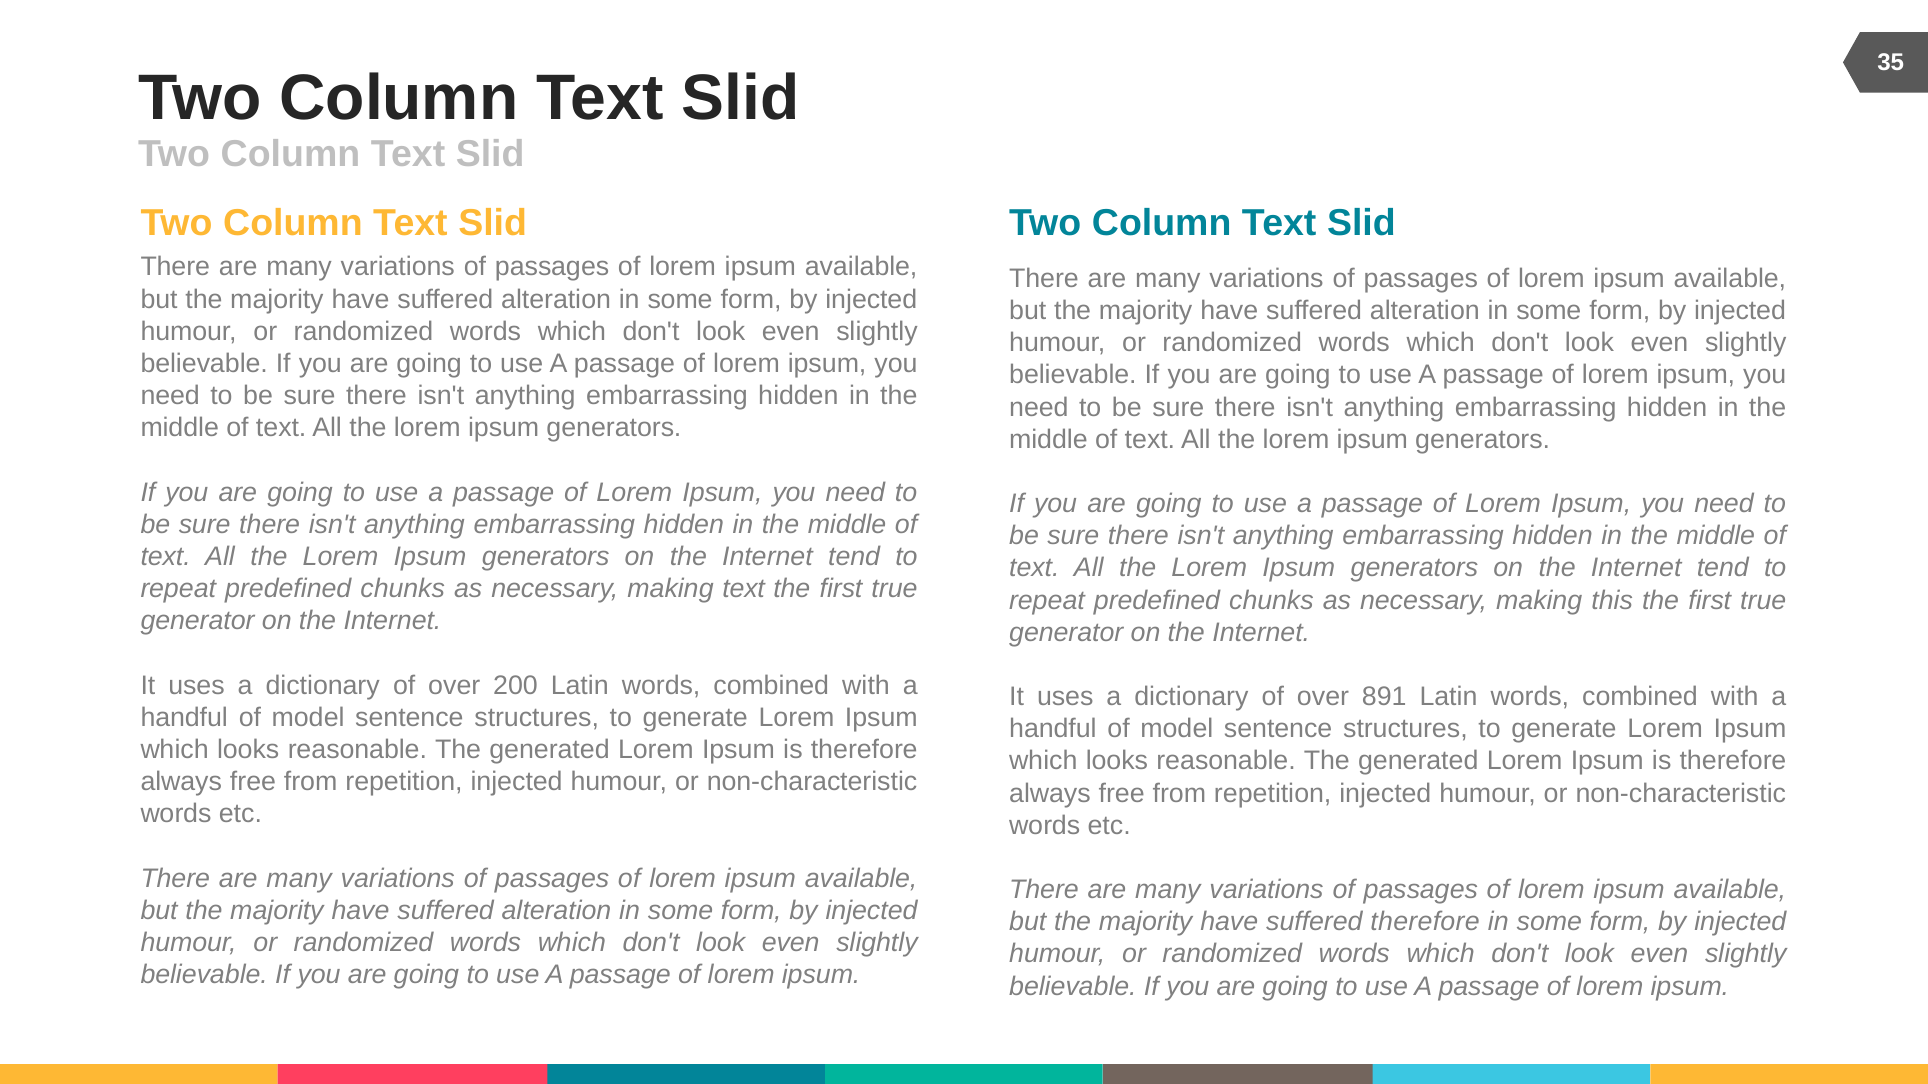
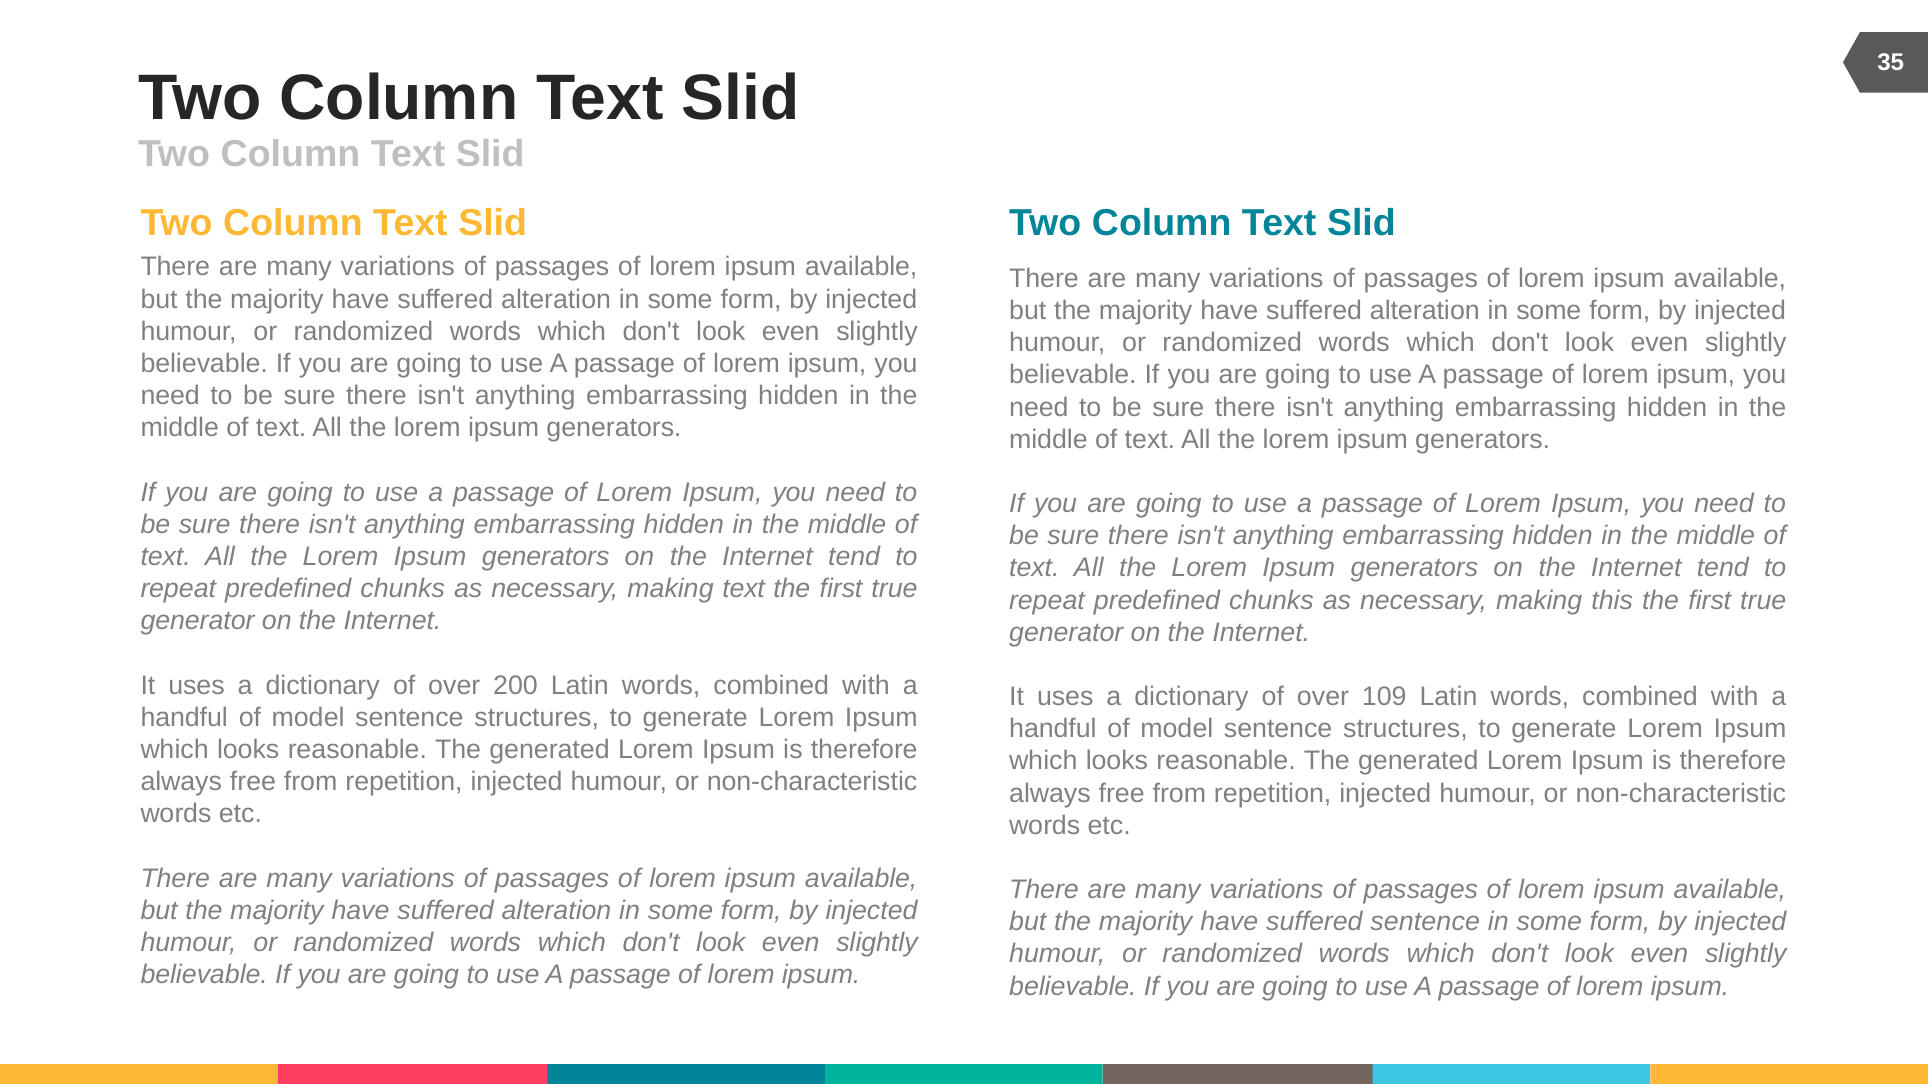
891: 891 -> 109
suffered therefore: therefore -> sentence
